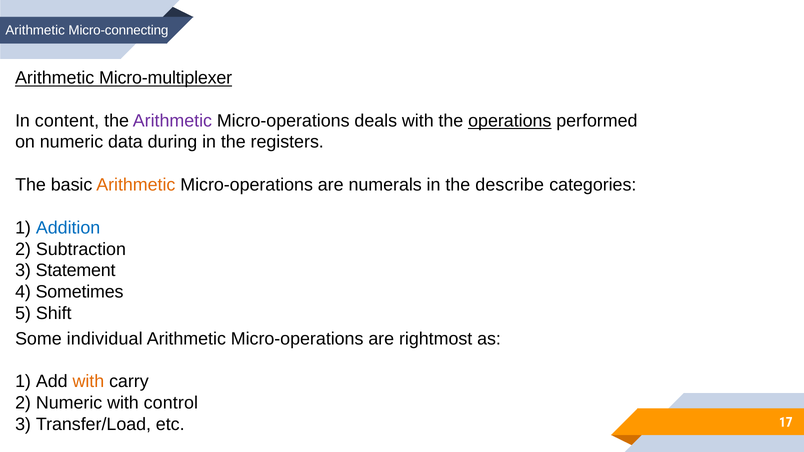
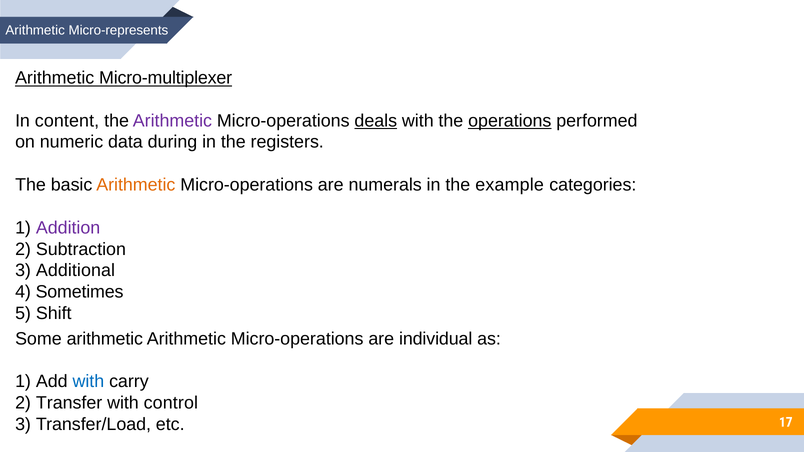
Micro-connecting: Micro-connecting -> Micro-represents
deals underline: none -> present
describe: describe -> example
Addition colour: blue -> purple
Statement: Statement -> Additional
Some individual: individual -> arithmetic
rightmost: rightmost -> individual
with at (88, 382) colour: orange -> blue
2 Numeric: Numeric -> Transfer
